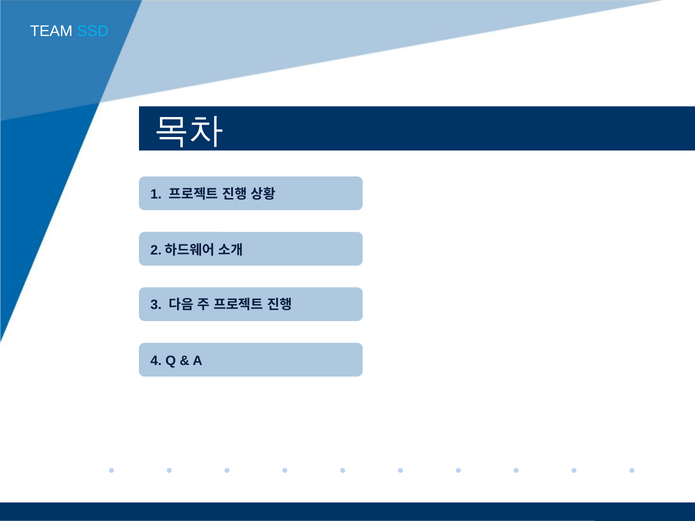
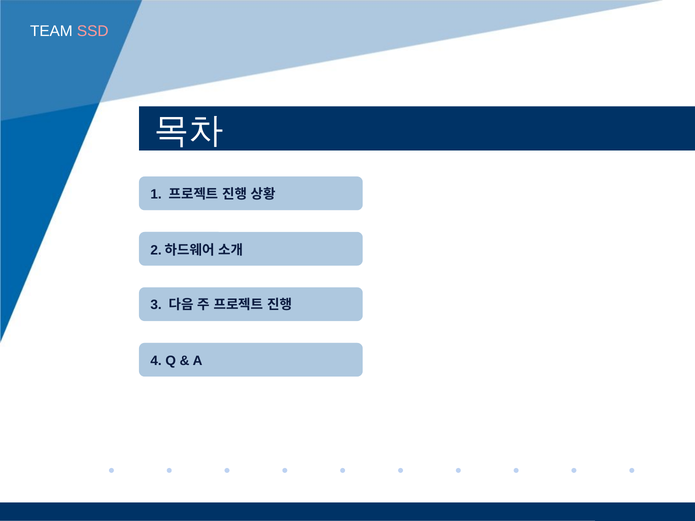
SSD colour: light blue -> pink
